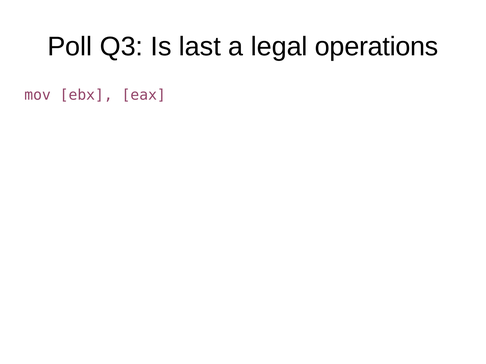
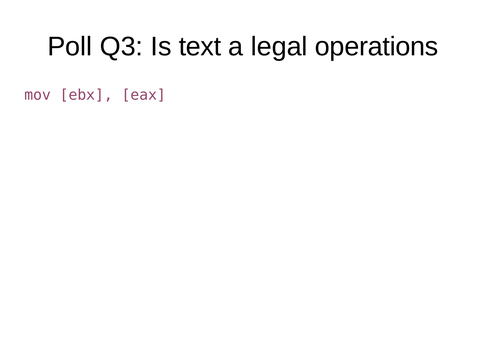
last: last -> text
